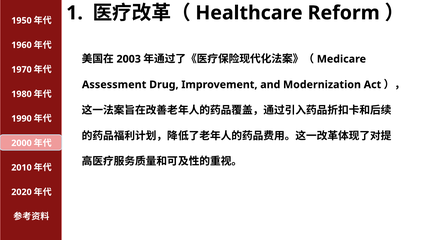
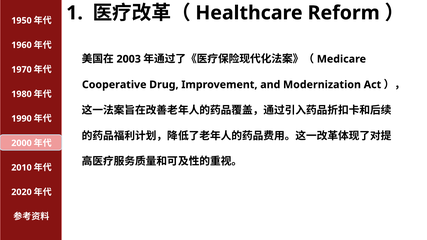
Assessment: Assessment -> Cooperative
